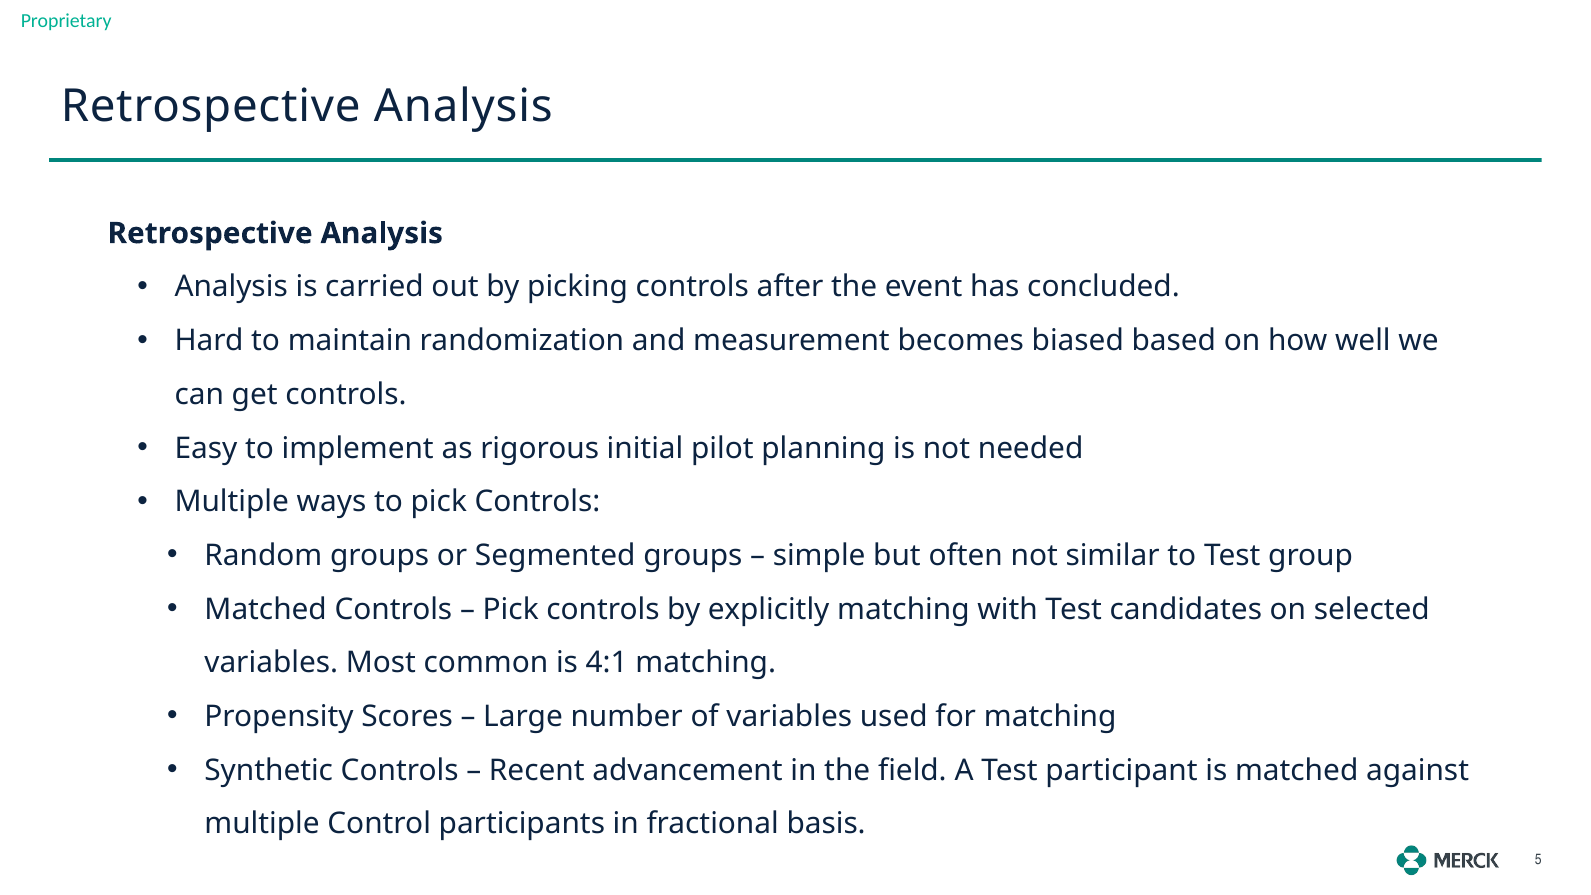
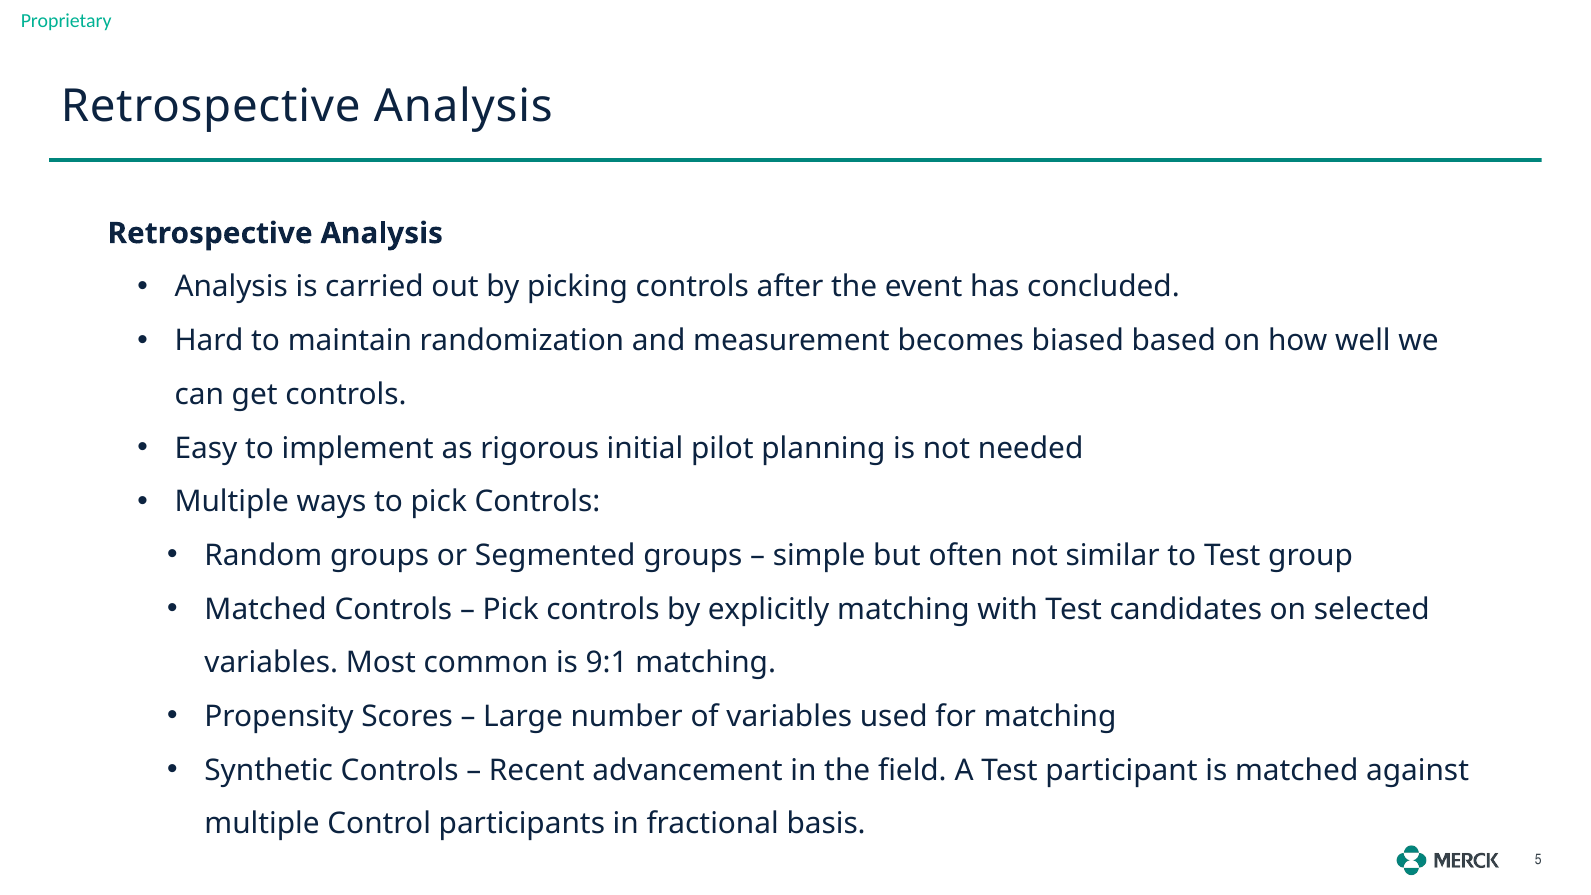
4:1: 4:1 -> 9:1
